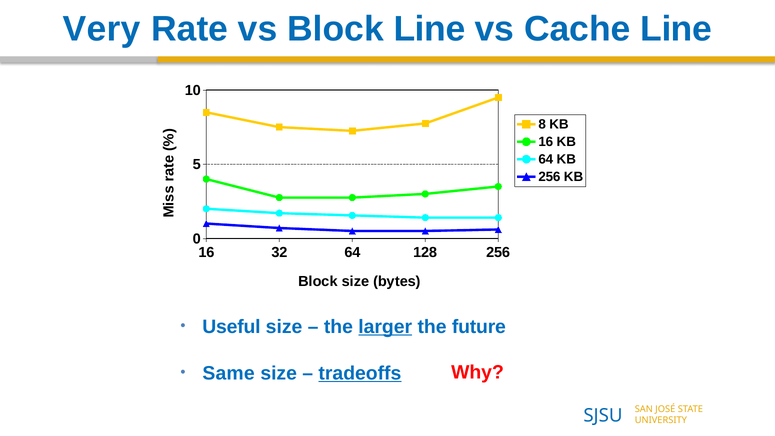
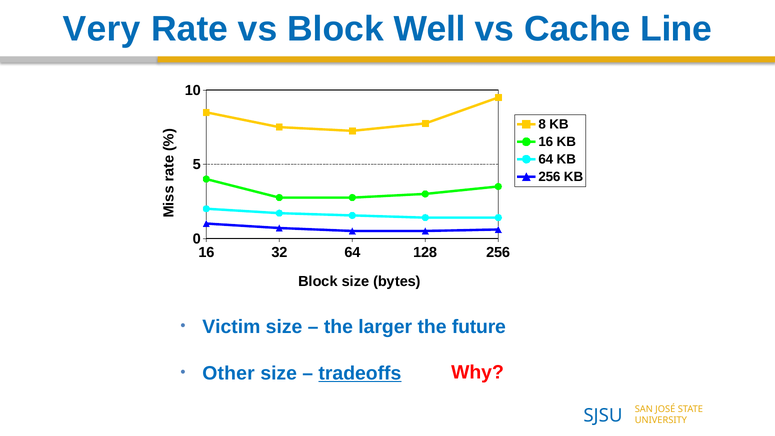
Block Line: Line -> Well
Useful: Useful -> Victim
larger underline: present -> none
Same: Same -> Other
